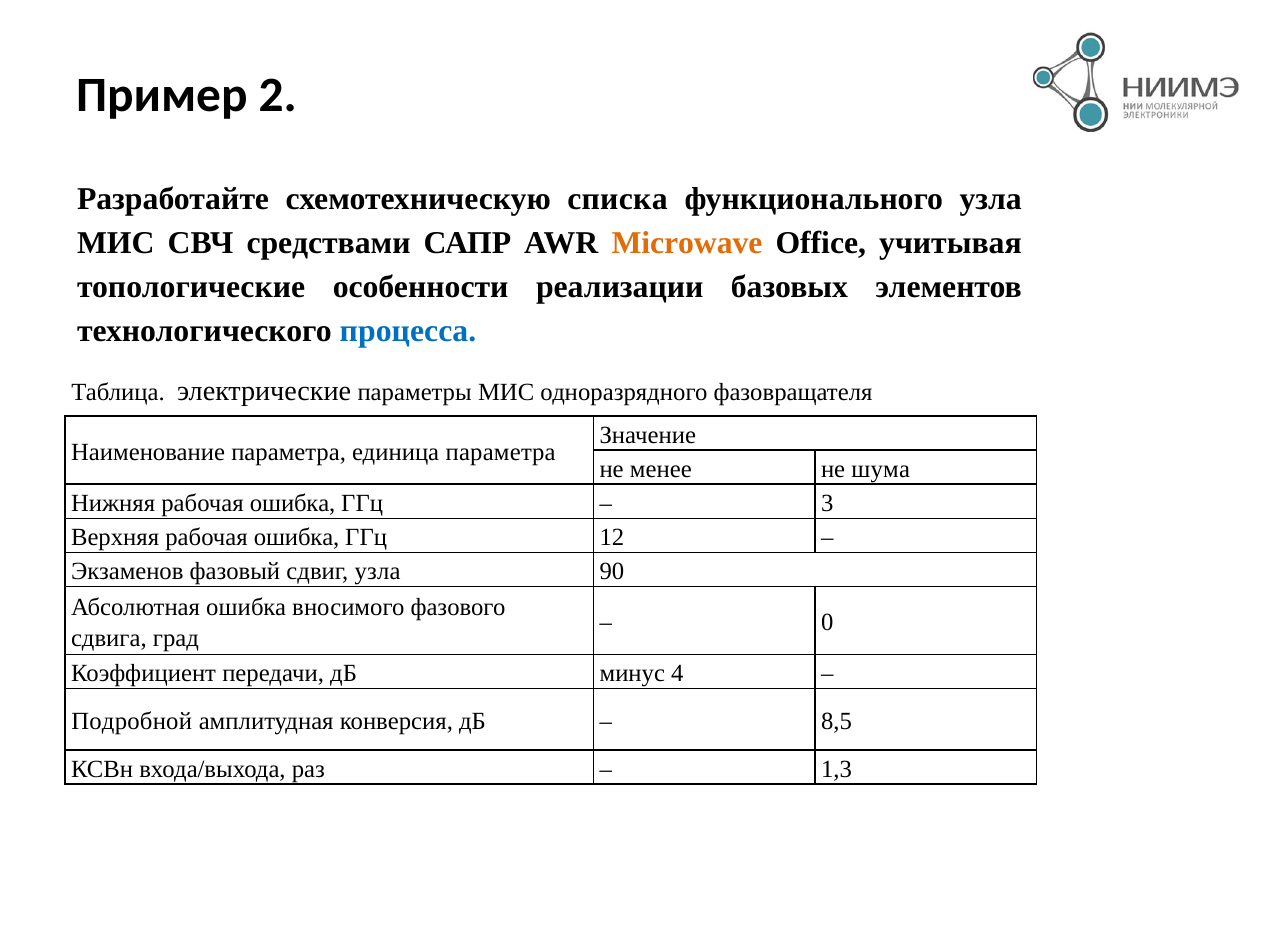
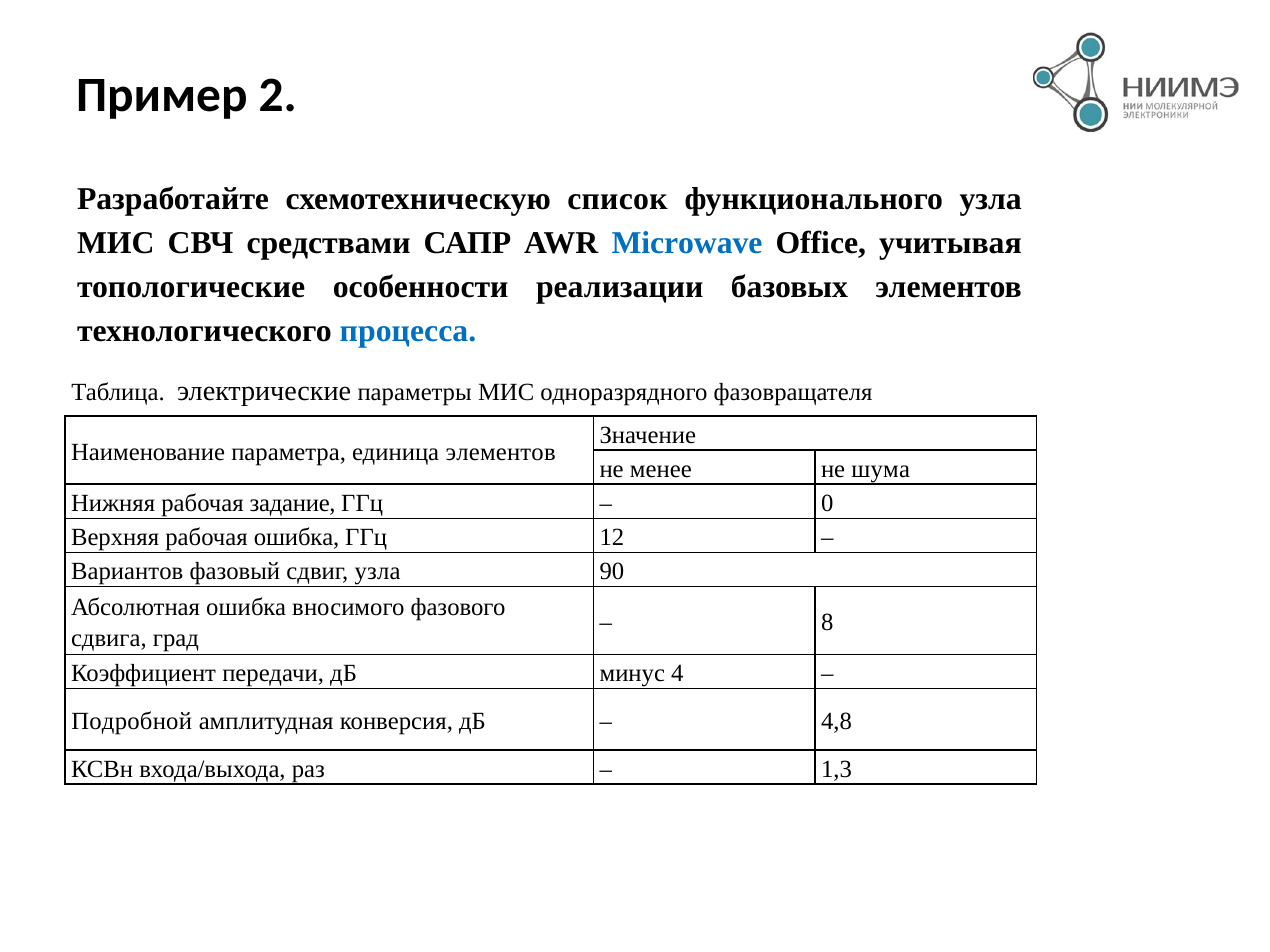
списка: списка -> список
Microwave colour: orange -> blue
единица параметра: параметра -> элементов
Нижняя рабочая ошибка: ошибка -> задание
3: 3 -> 0
Экзаменов: Экзаменов -> Вариантов
0: 0 -> 8
8,5: 8,5 -> 4,8
